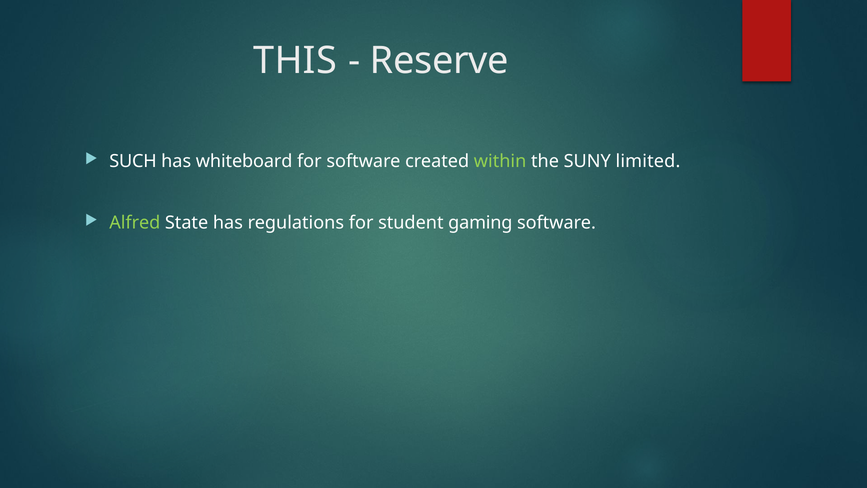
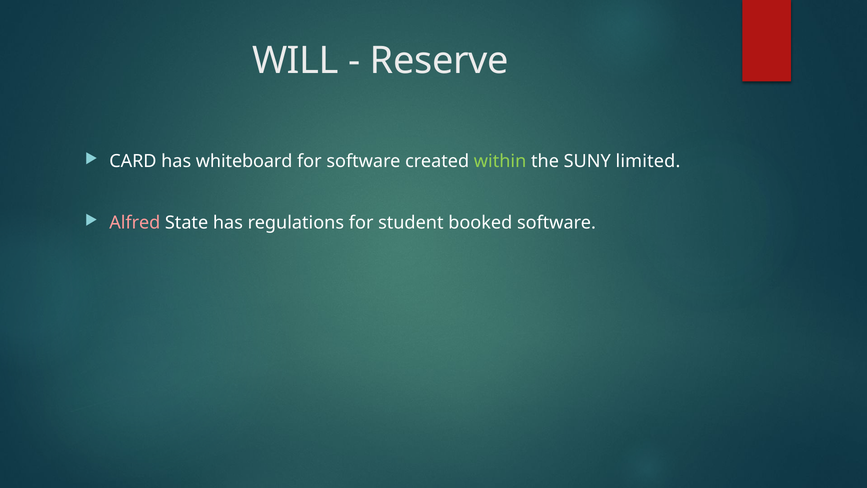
THIS: THIS -> WILL
SUCH: SUCH -> CARD
Alfred colour: light green -> pink
gaming: gaming -> booked
